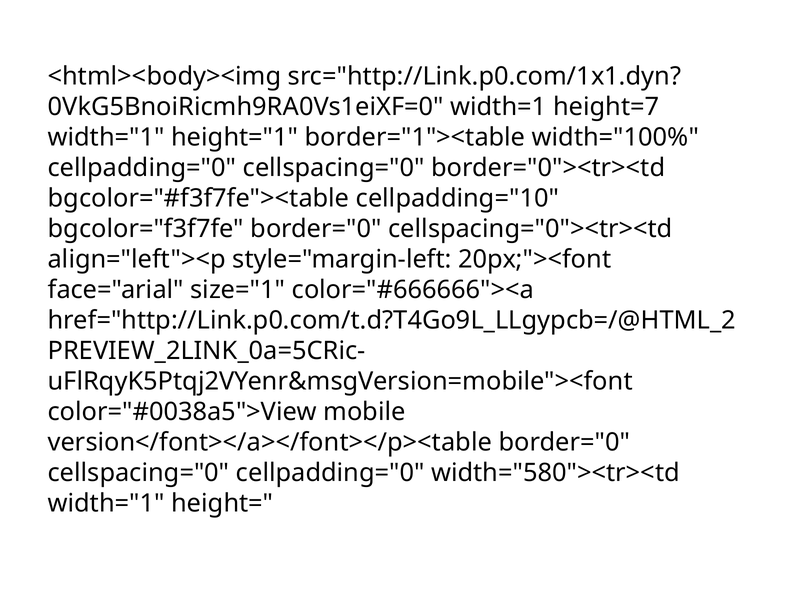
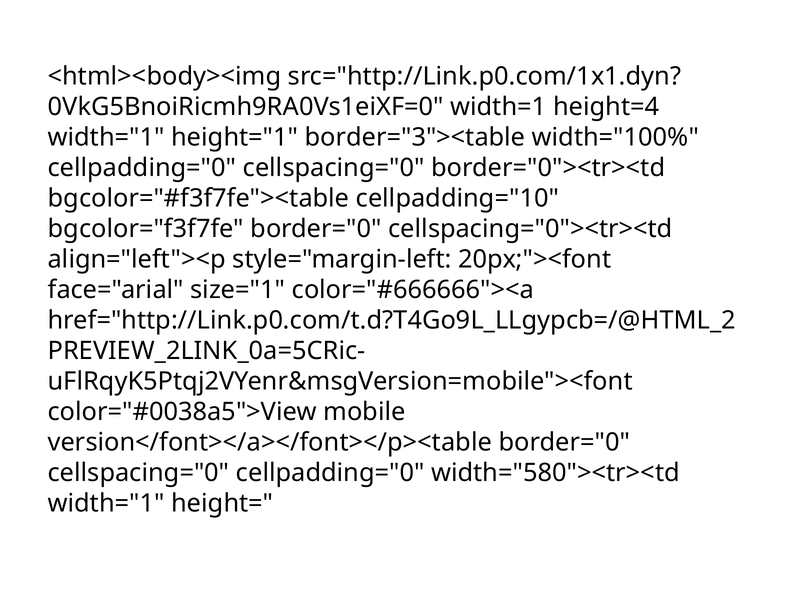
height=7: height=7 -> height=4
border="1"><table: border="1"><table -> border="3"><table
